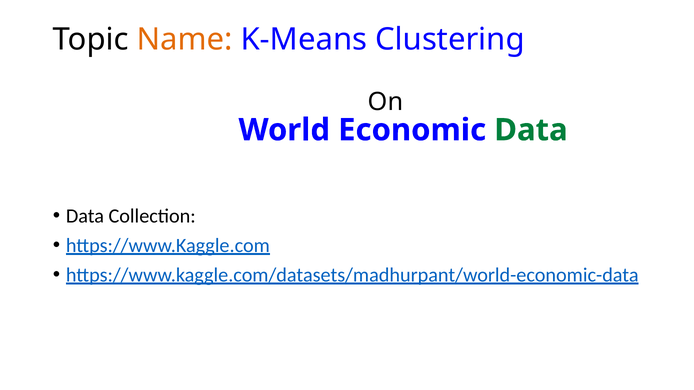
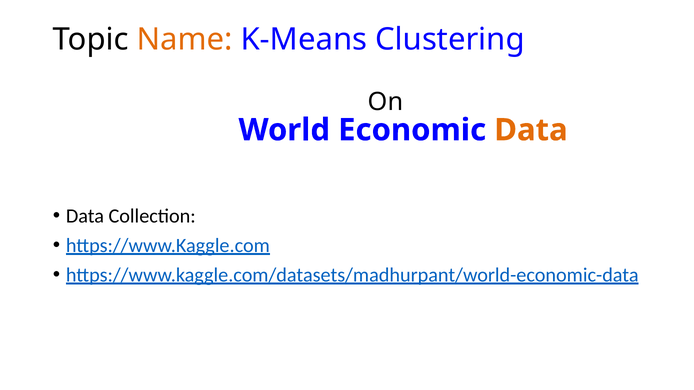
Data at (531, 130) colour: green -> orange
